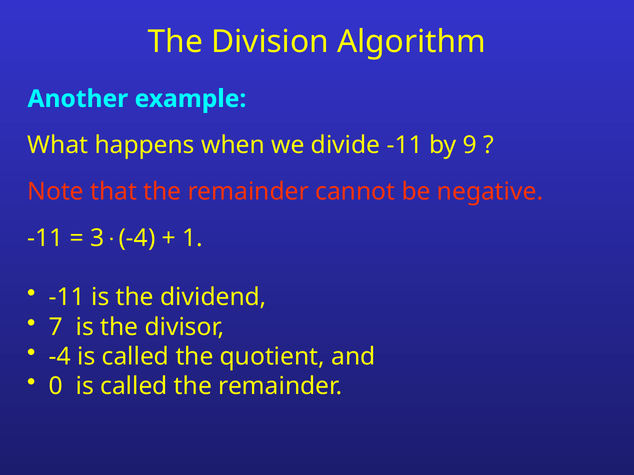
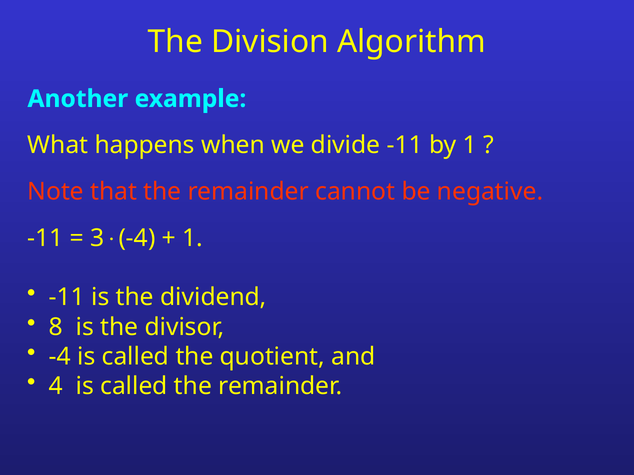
by 9: 9 -> 1
7: 7 -> 8
0: 0 -> 4
